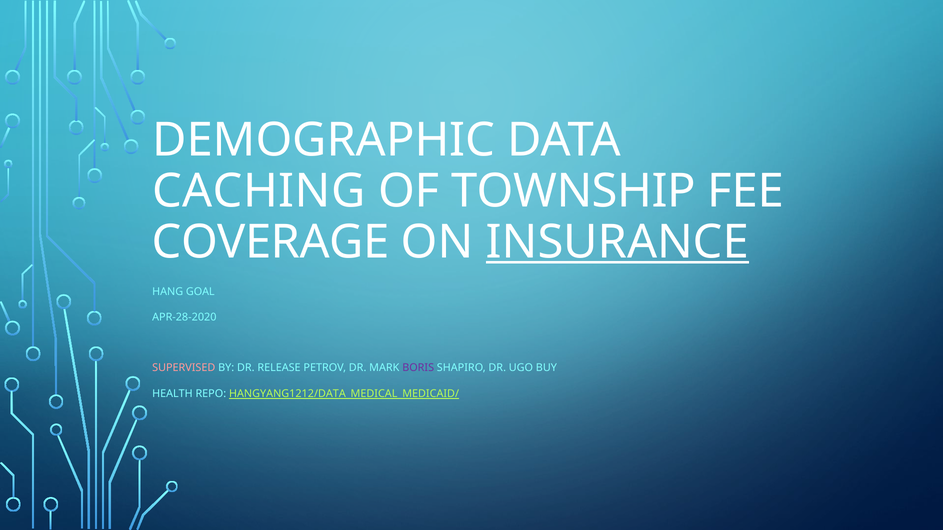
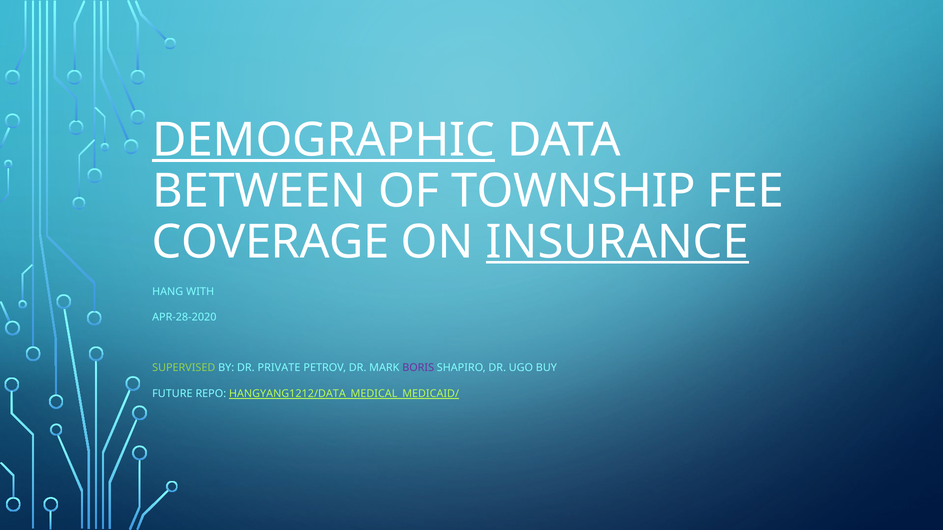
DEMOGRAPHIC underline: none -> present
CACHING: CACHING -> BETWEEN
GOAL: GOAL -> WITH
SUPERVISED colour: pink -> light green
RELEASE: RELEASE -> PRIVATE
HEALTH: HEALTH -> FUTURE
